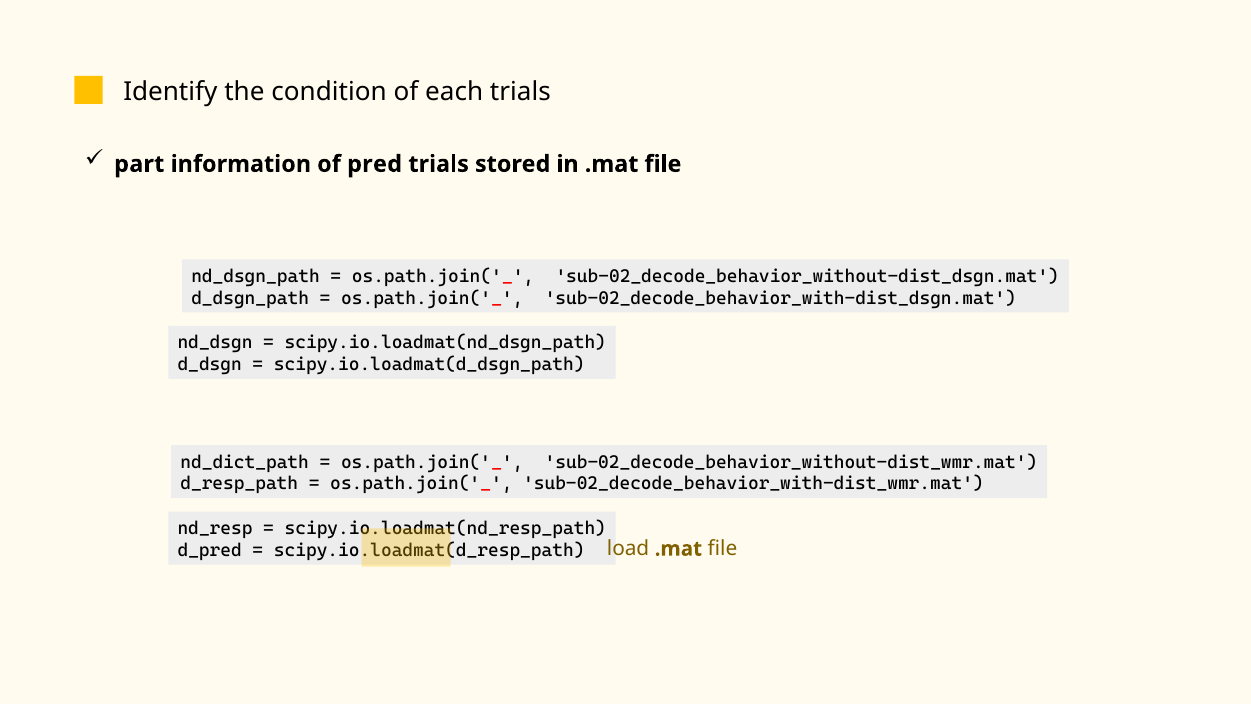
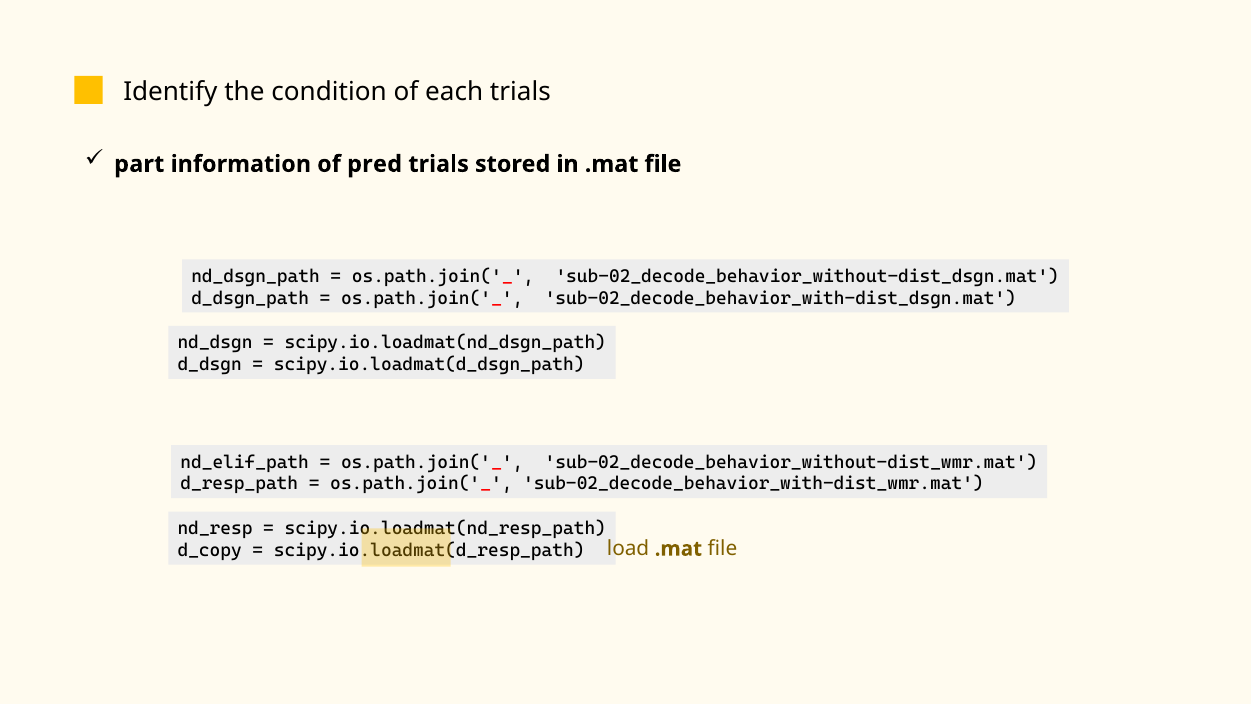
nd_dict_path: nd_dict_path -> nd_elif_path
d_pred: d_pred -> d_copy
